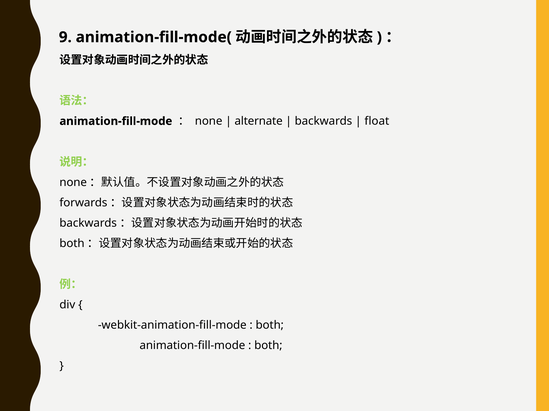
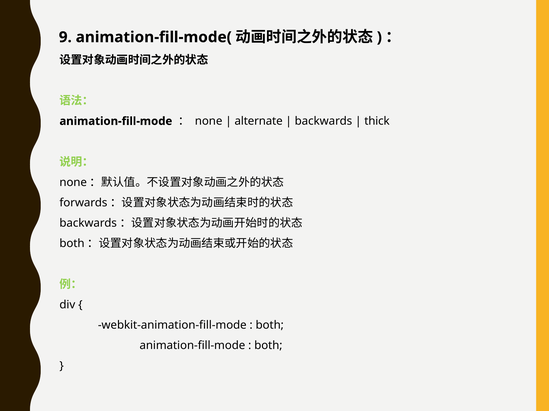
float: float -> thick
